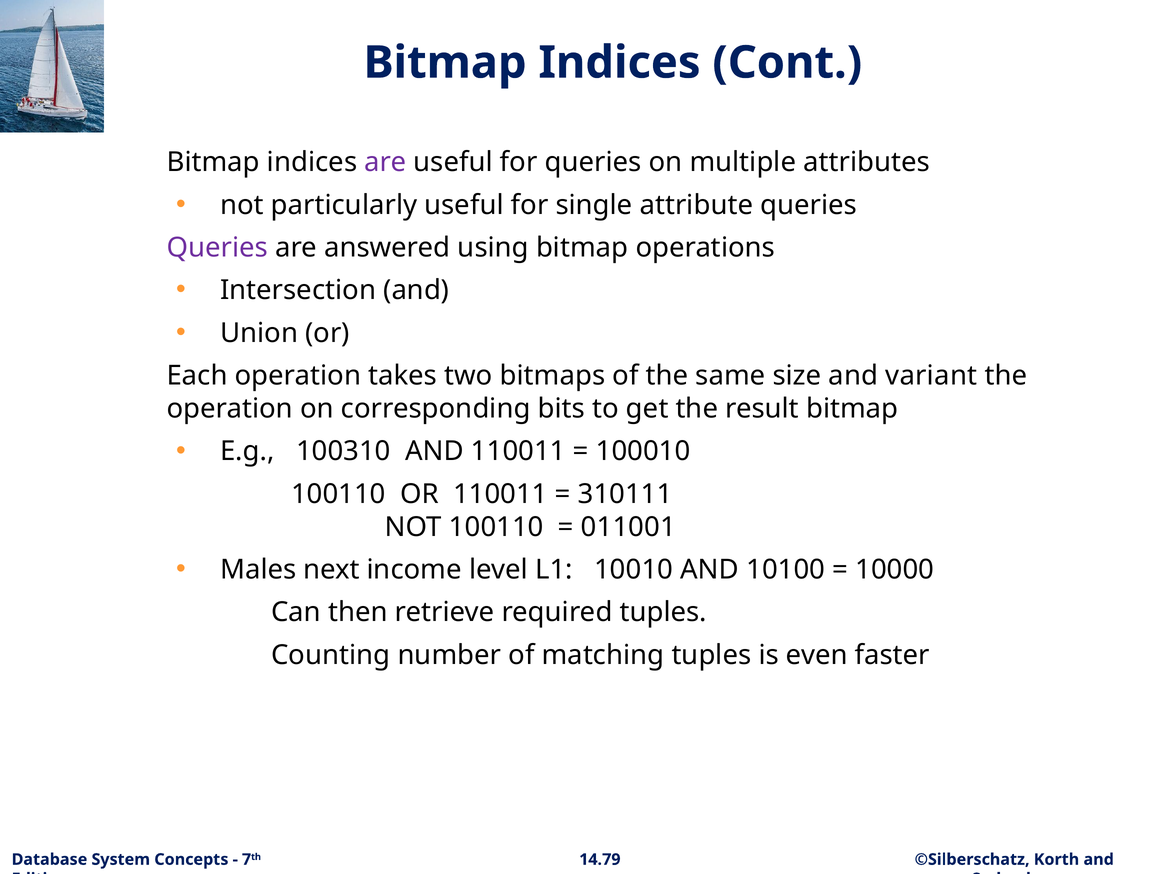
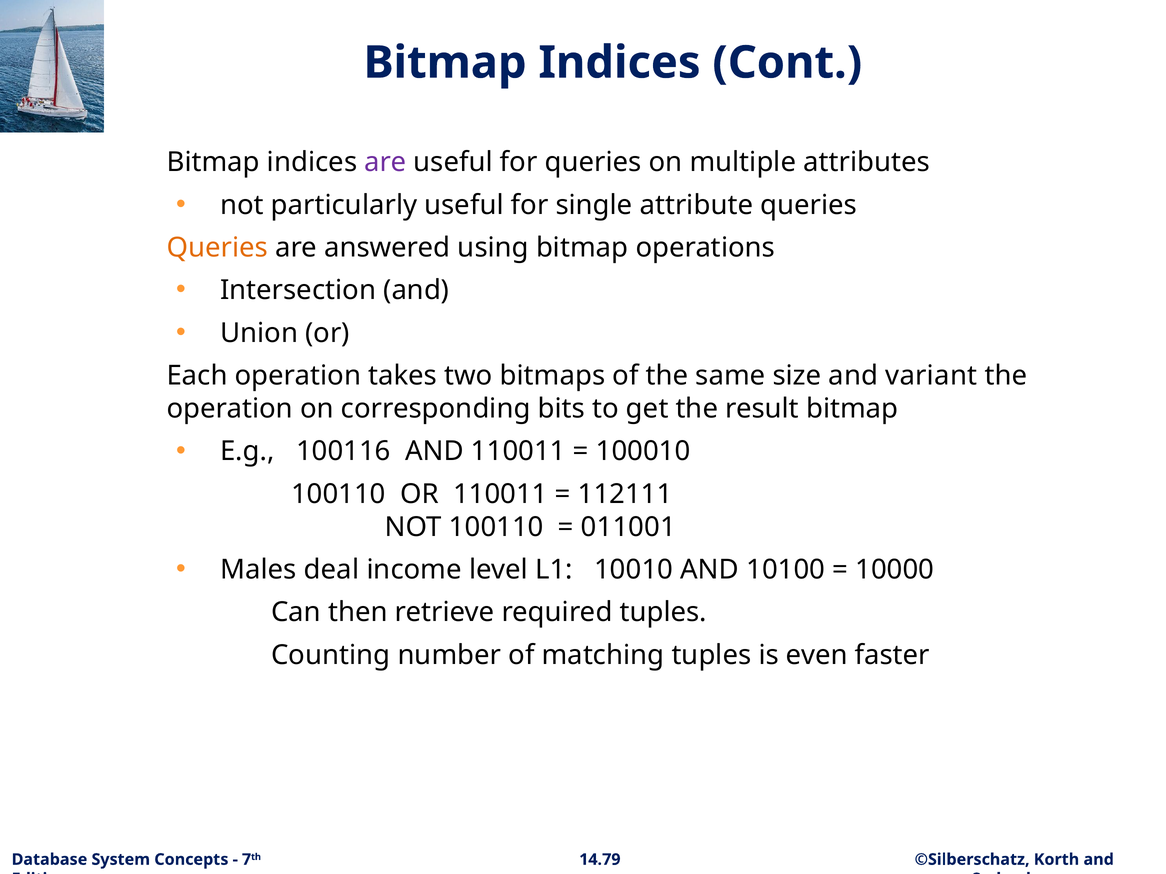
Queries at (217, 248) colour: purple -> orange
100310: 100310 -> 100116
310111: 310111 -> 112111
next: next -> deal
